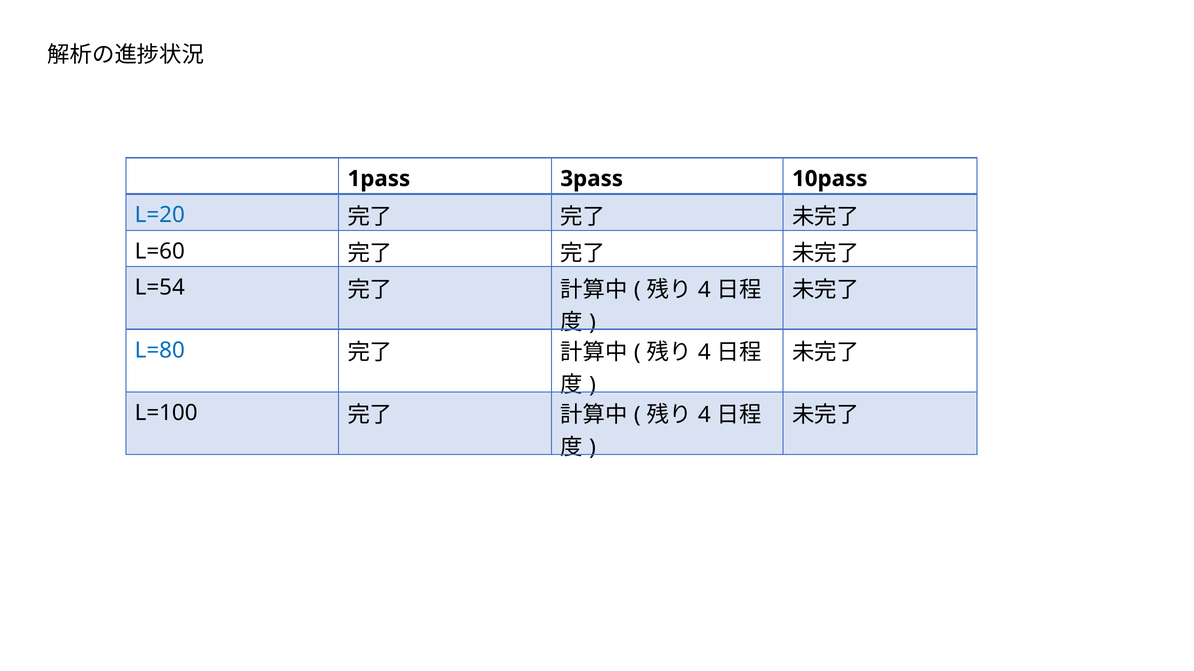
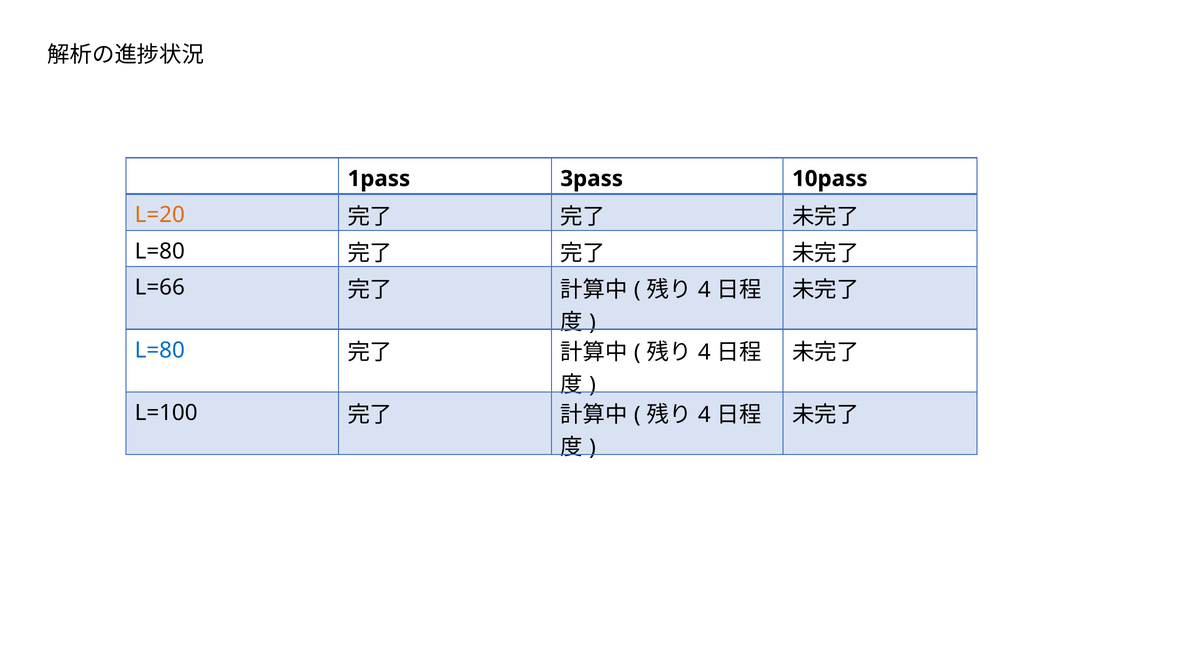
L=20 colour: blue -> orange
L=60 at (160, 251): L=60 -> L=80
L=54: L=54 -> L=66
